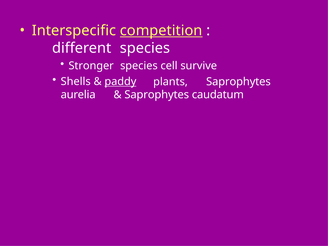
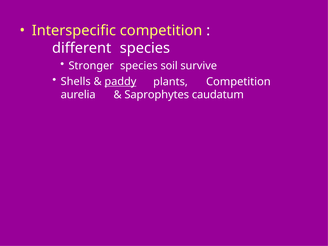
competition at (161, 31) underline: present -> none
cell: cell -> soil
Saprophytes at (238, 82): Saprophytes -> Competition
